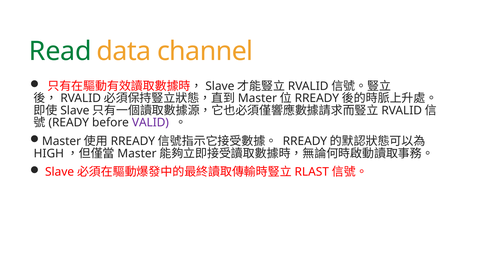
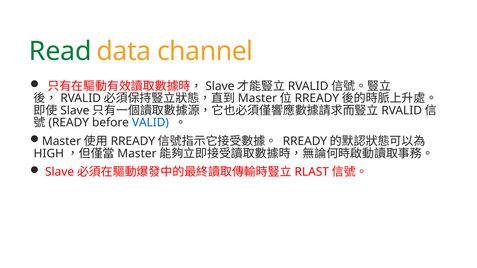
VALID colour: purple -> blue
